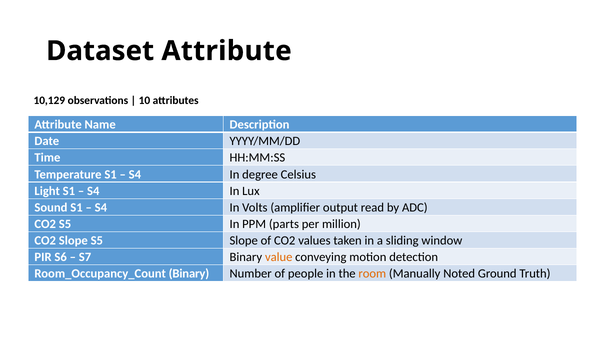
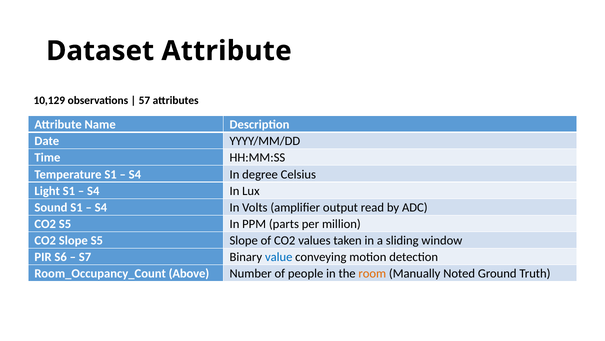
10: 10 -> 57
value colour: orange -> blue
Binary at (189, 273): Binary -> Above
